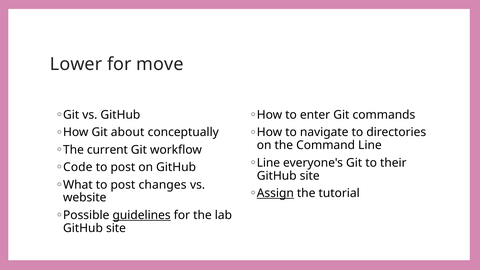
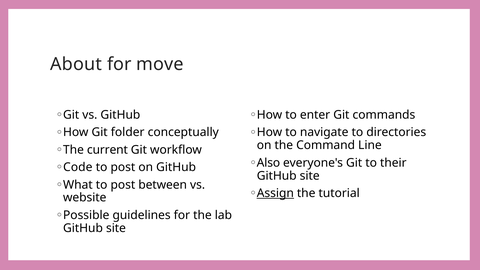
Lower: Lower -> About
about: about -> folder
Line at (268, 163): Line -> Also
changes: changes -> between
guidelines underline: present -> none
